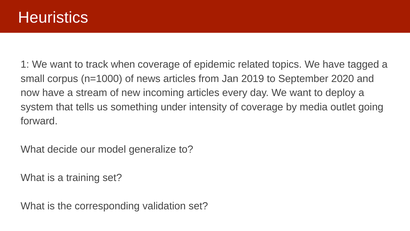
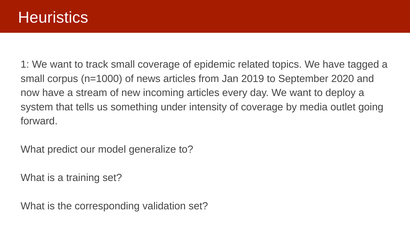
track when: when -> small
decide: decide -> predict
